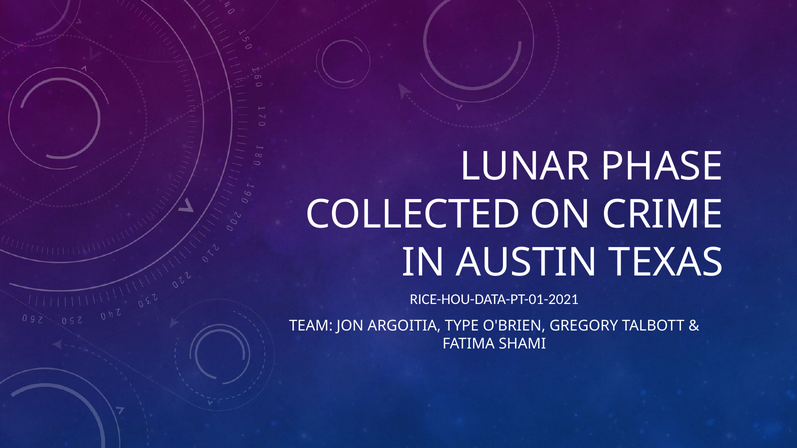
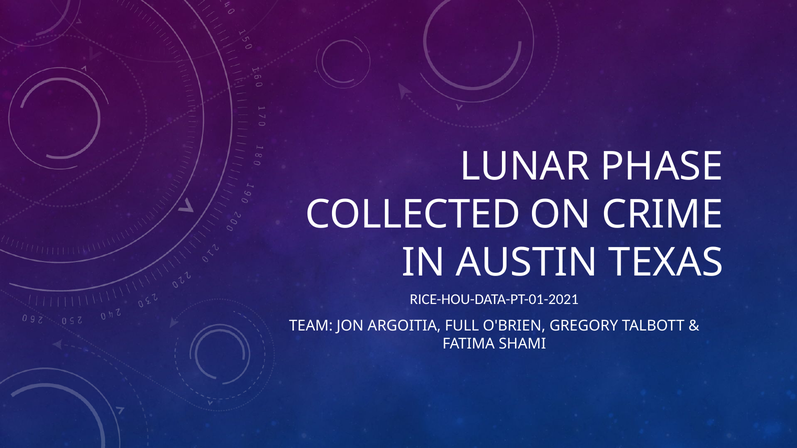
TYPE: TYPE -> FULL
